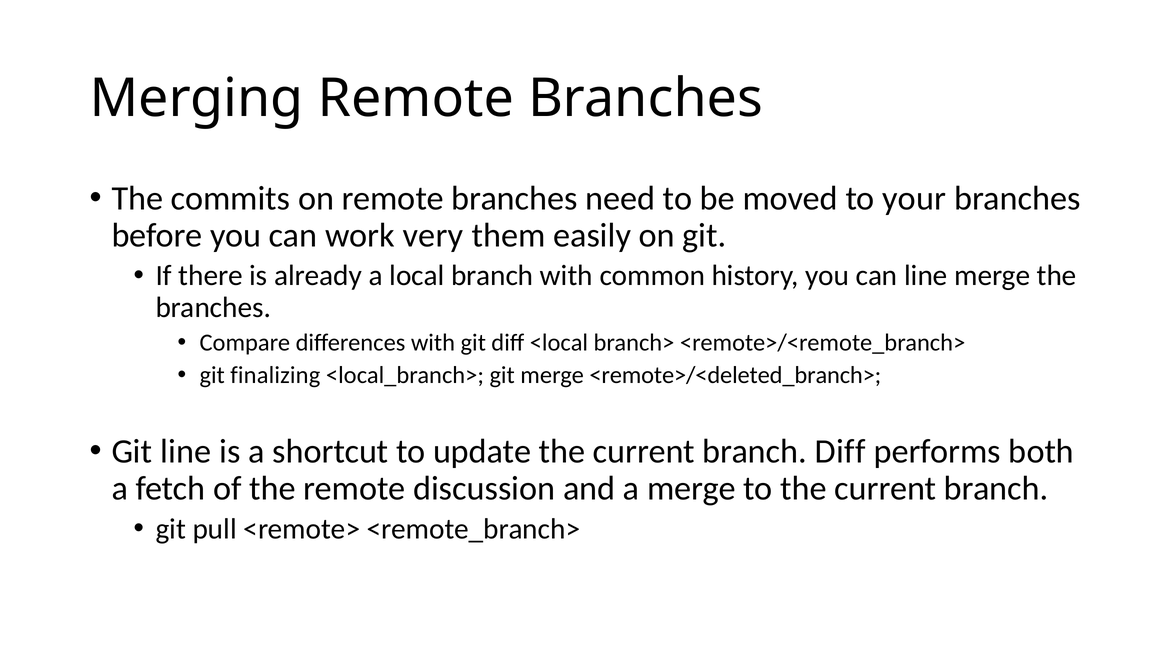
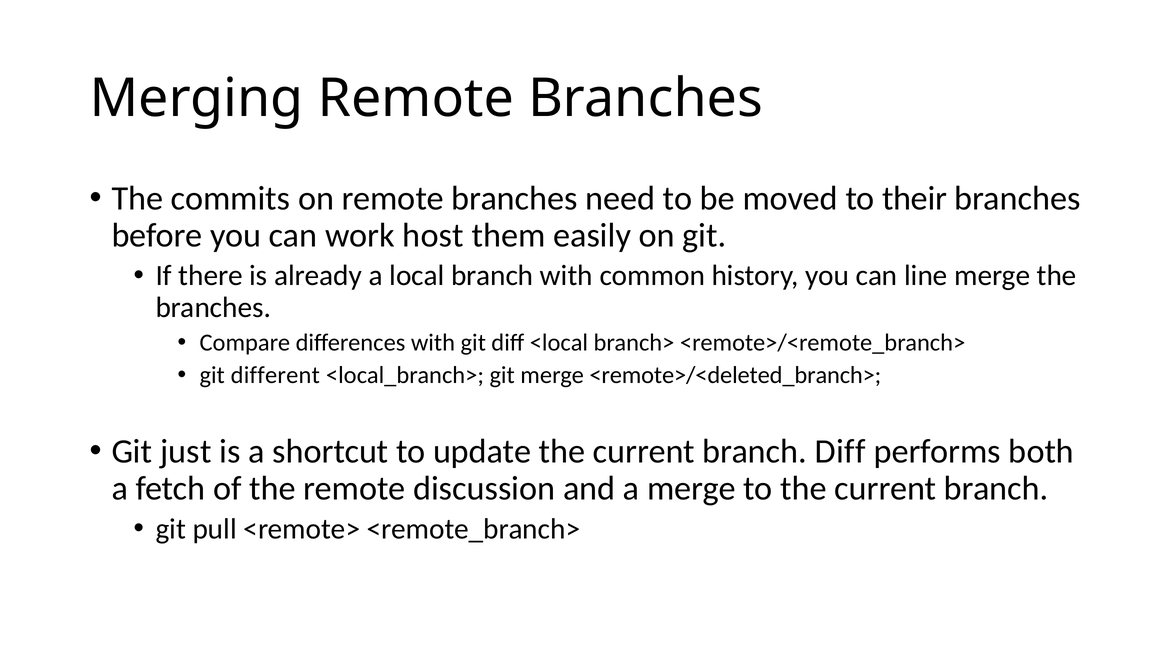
your: your -> their
very: very -> host
finalizing: finalizing -> different
Git line: line -> just
